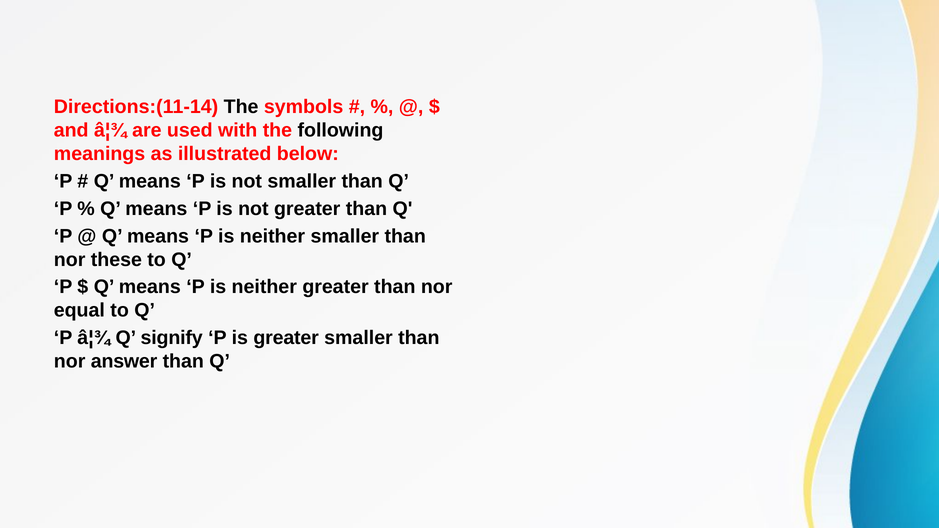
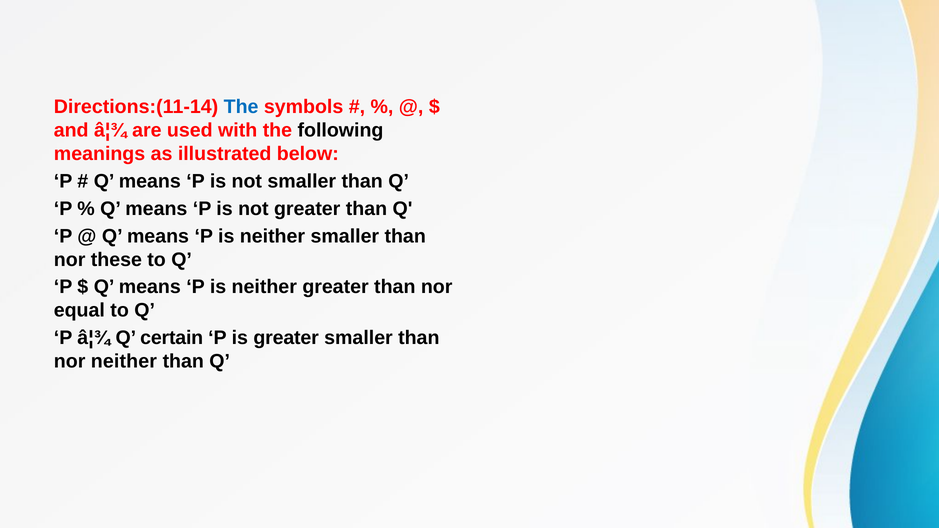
The at (241, 107) colour: black -> blue
signify: signify -> certain
nor answer: answer -> neither
